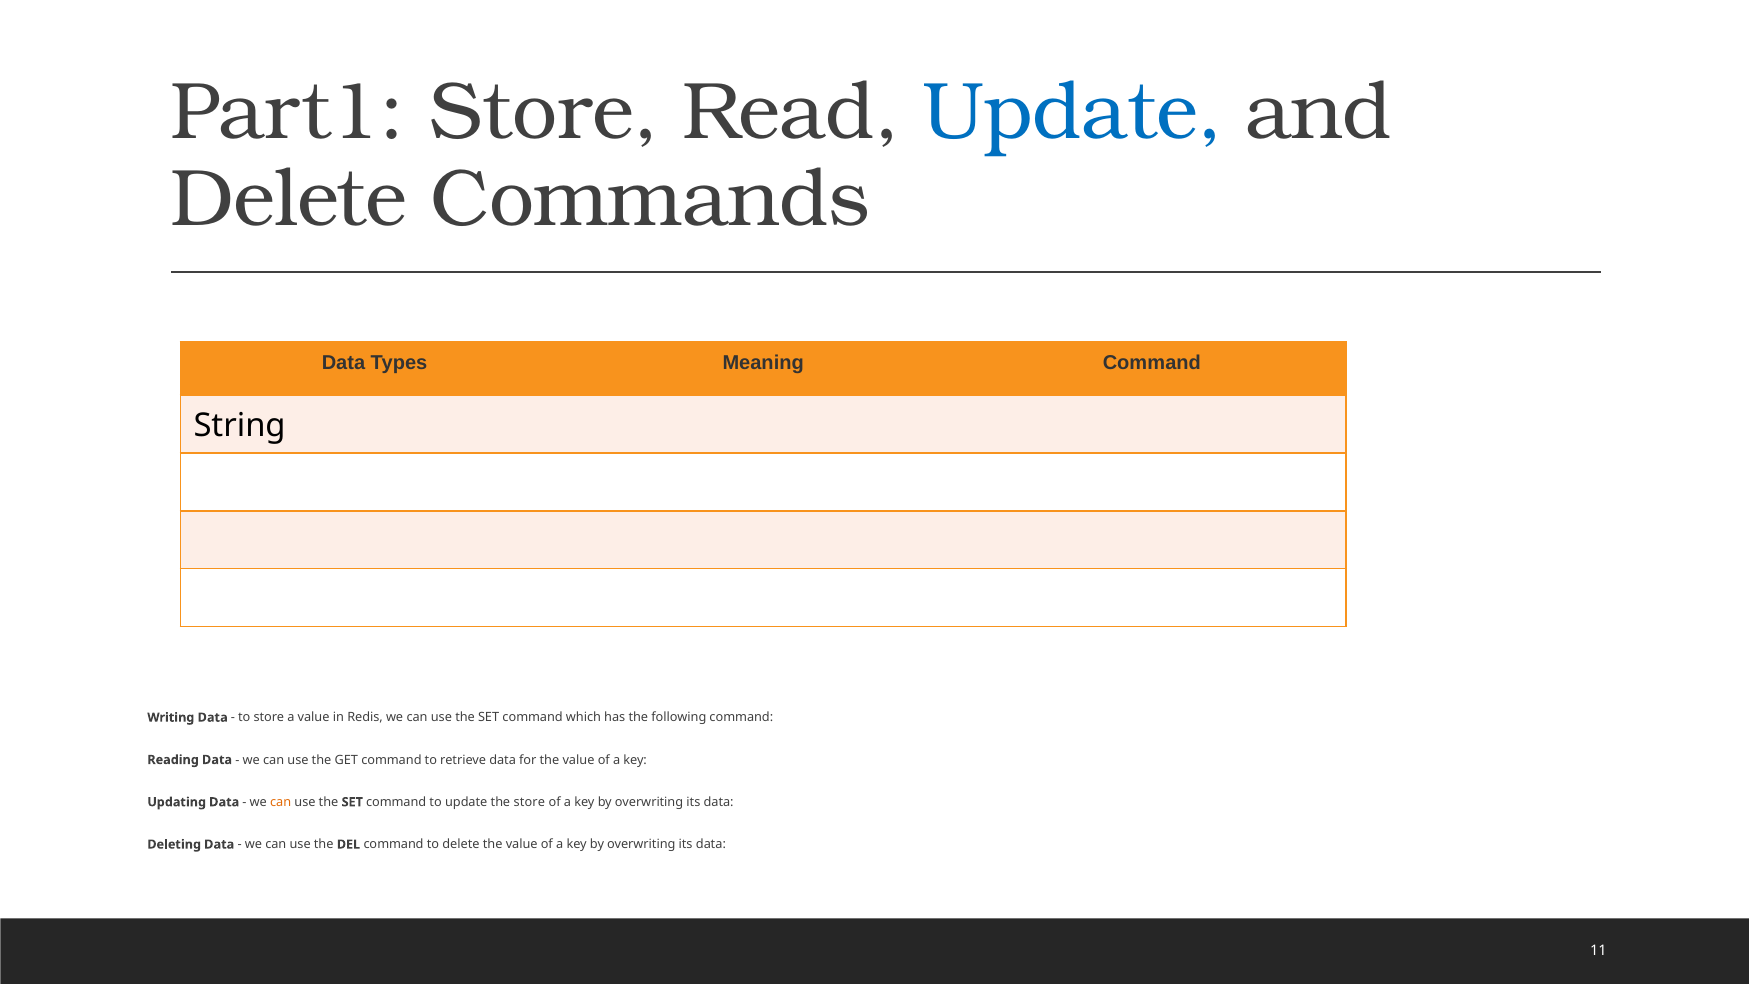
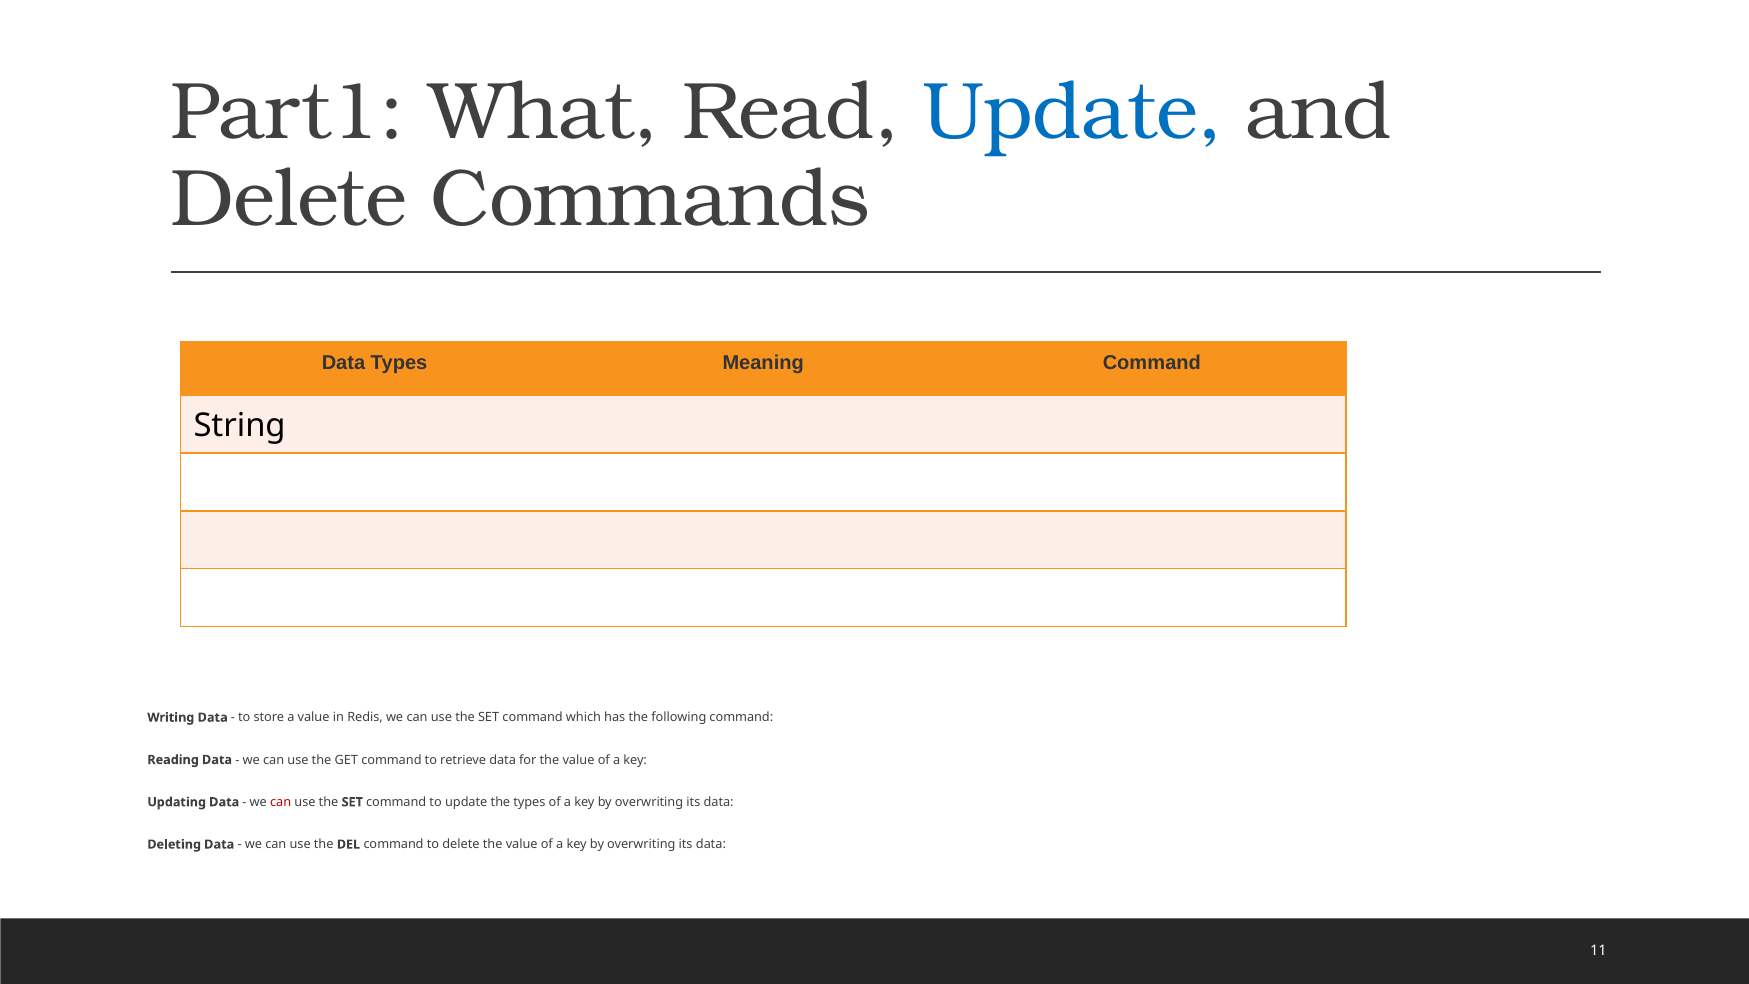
Part1 Store: Store -> What
can at (281, 802) colour: orange -> red
the store: store -> types
